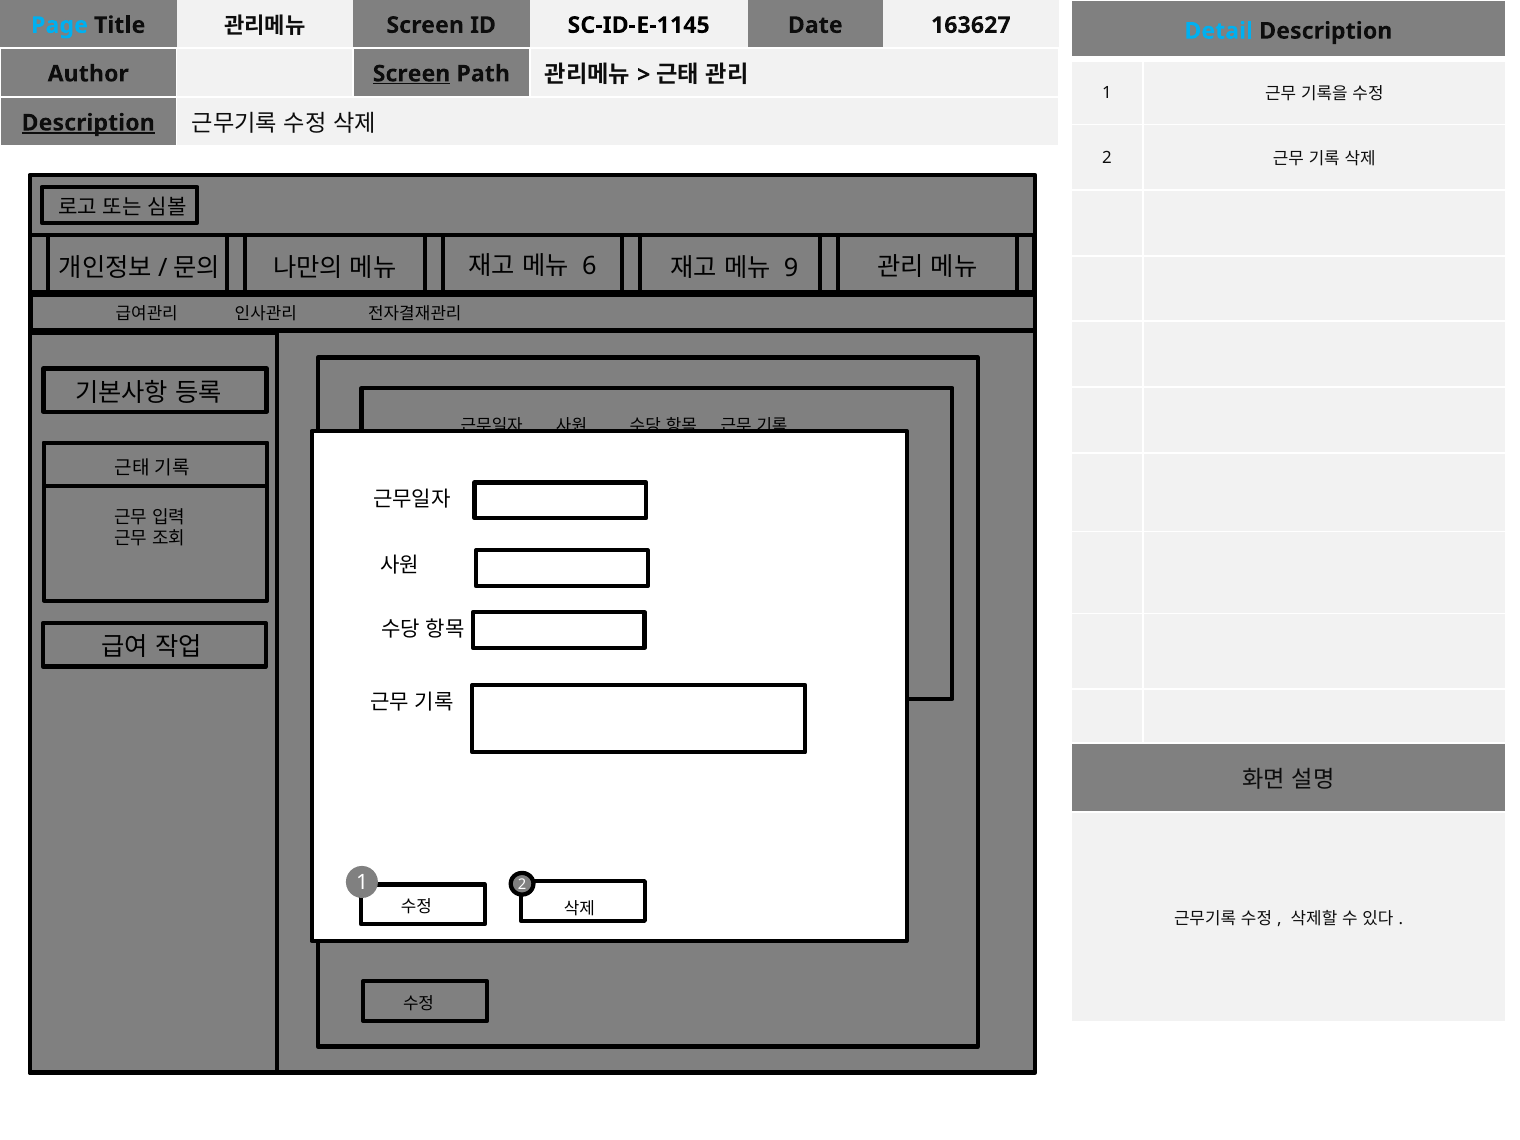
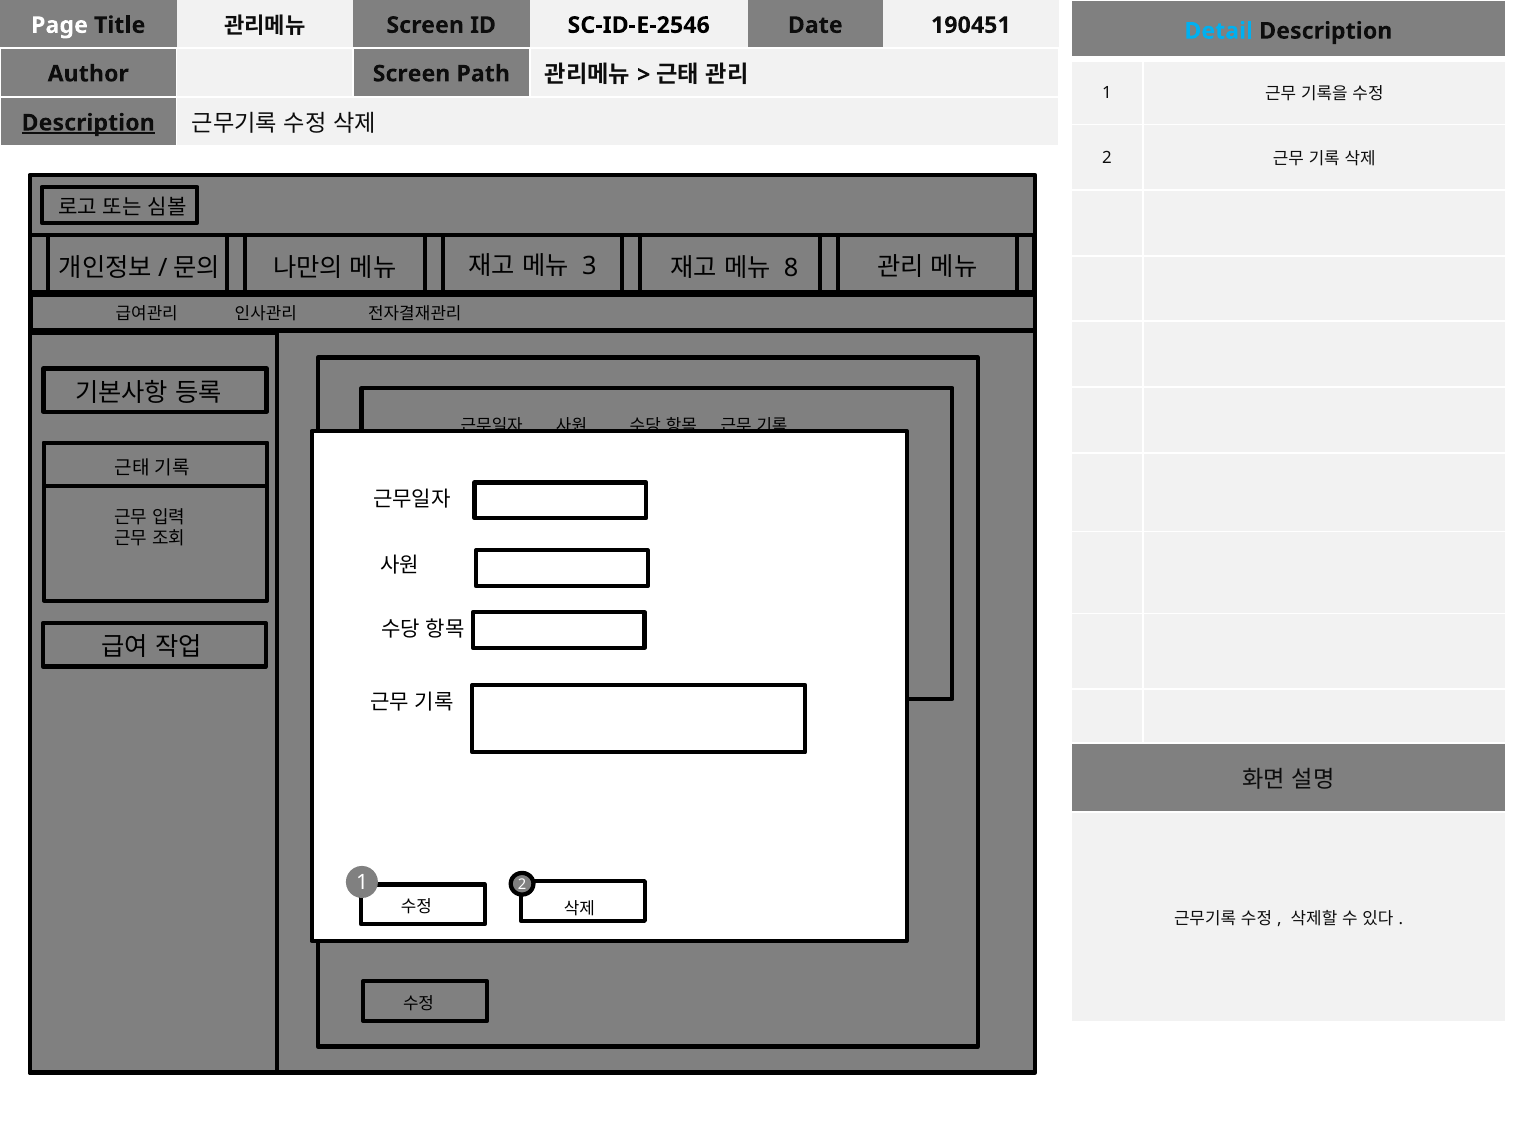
Page colour: light blue -> white
SC-ID-E-1145: SC-ID-E-1145 -> SC-ID-E-2546
163627: 163627 -> 190451
Screen at (412, 74) underline: present -> none
6: 6 -> 3
9: 9 -> 8
